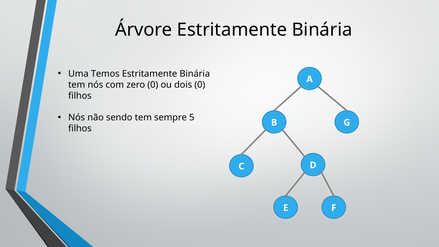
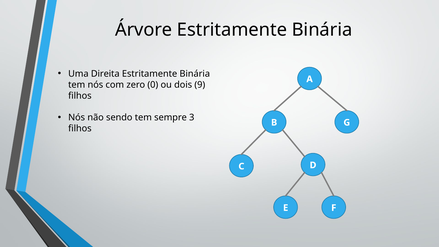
Temos: Temos -> Direita
dois 0: 0 -> 9
5: 5 -> 3
